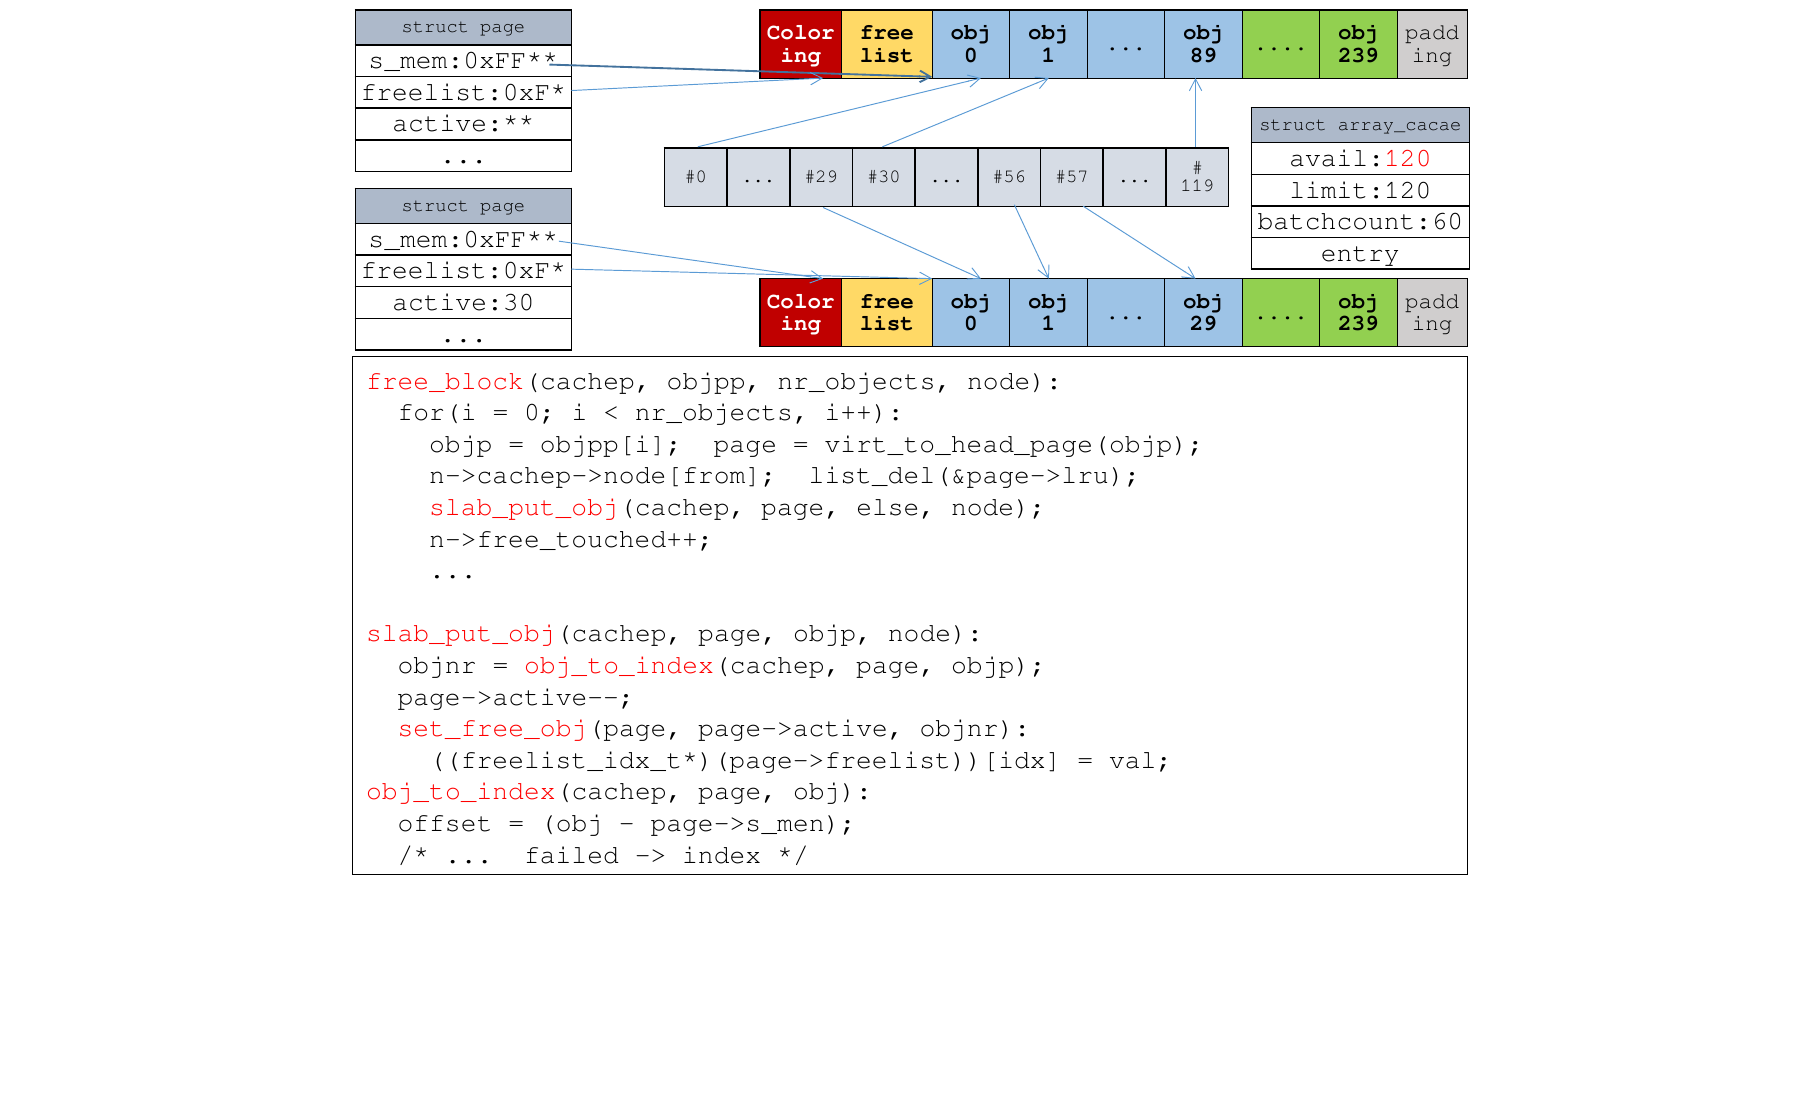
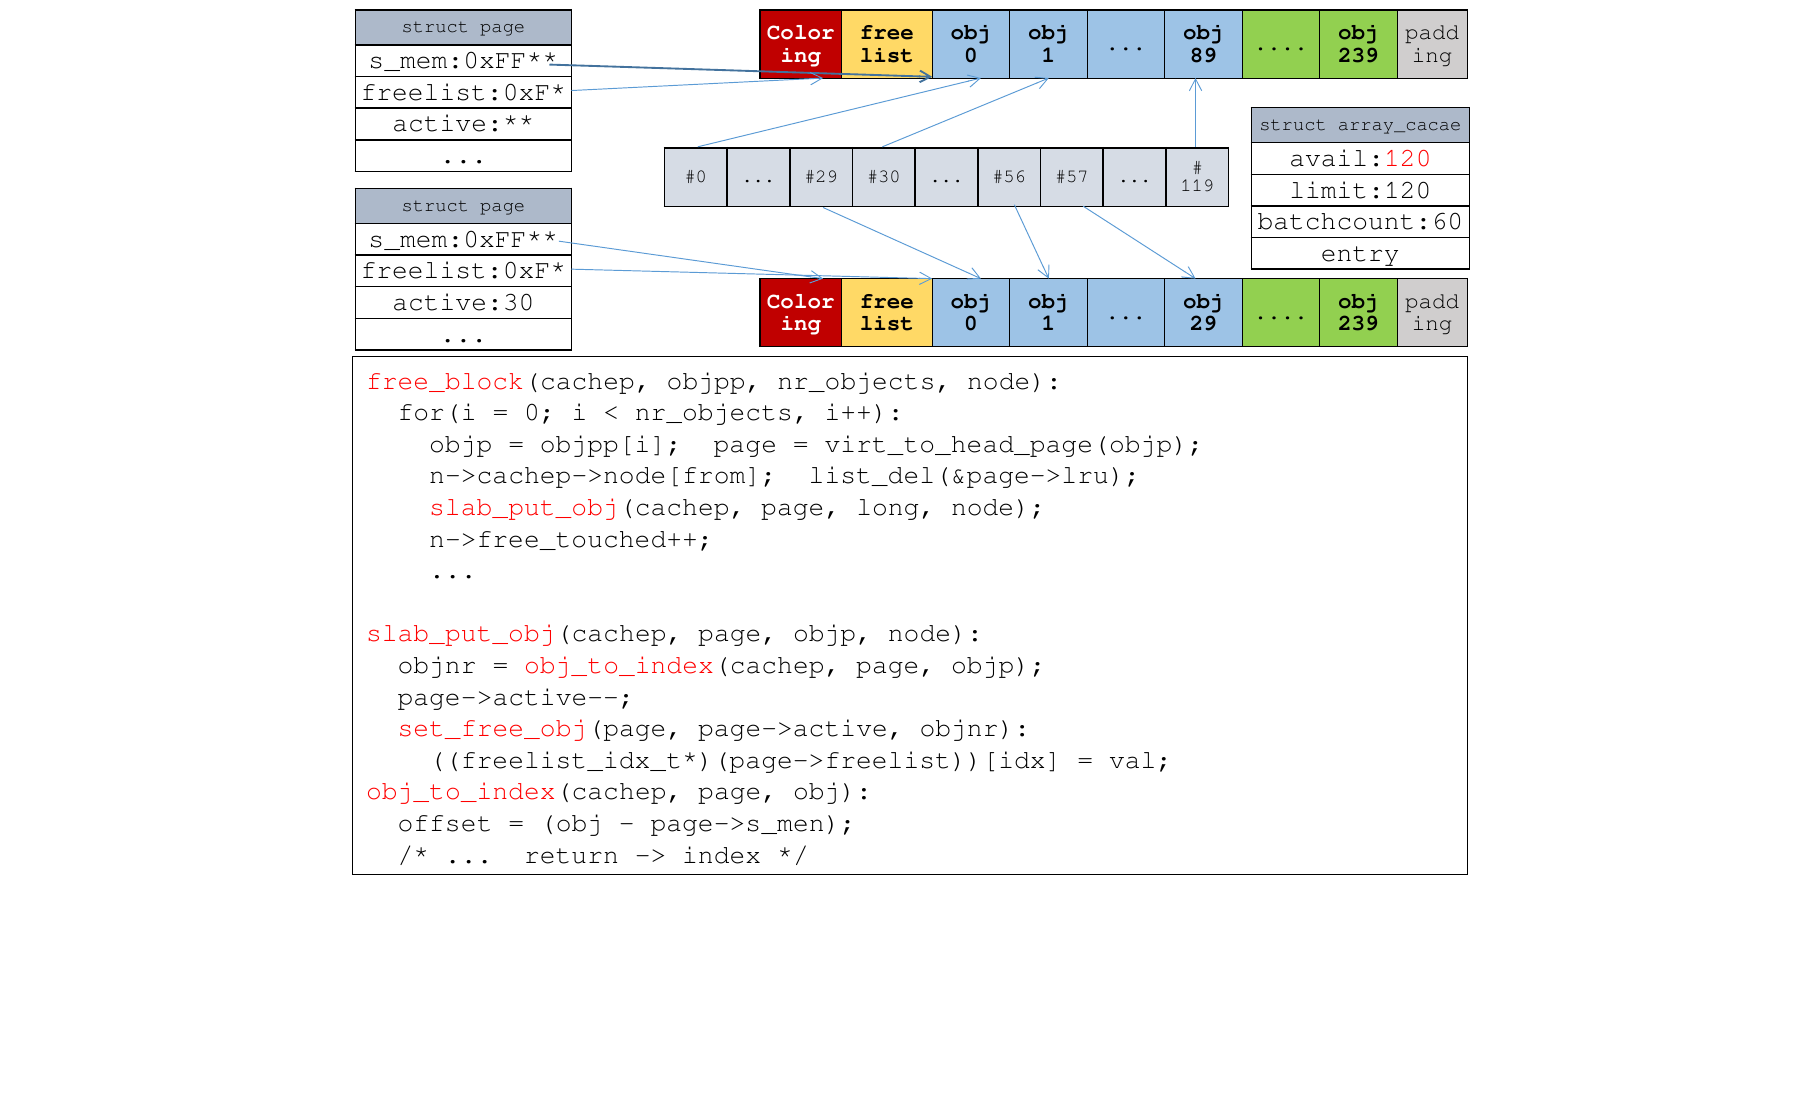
else: else -> long
failed: failed -> return
